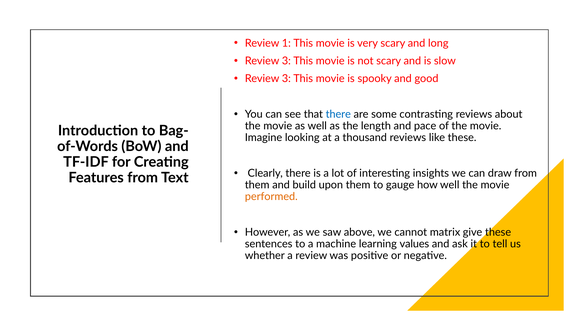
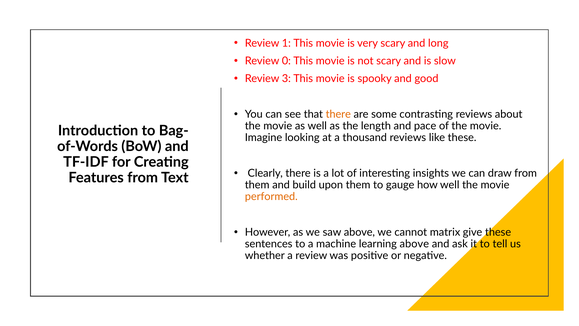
3 at (286, 61): 3 -> 0
there at (338, 114) colour: blue -> orange
learning values: values -> above
